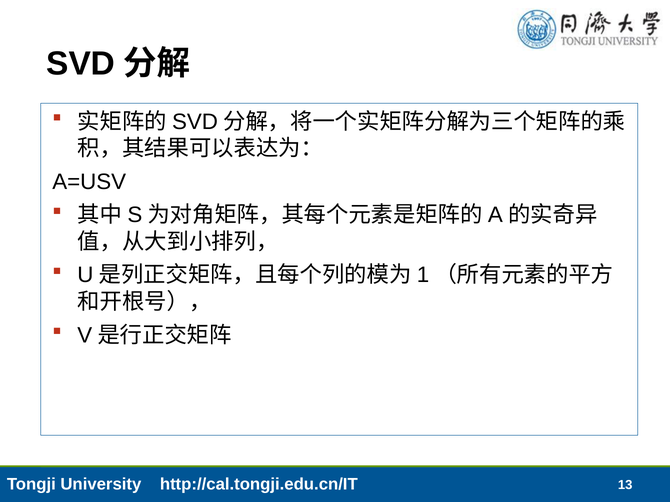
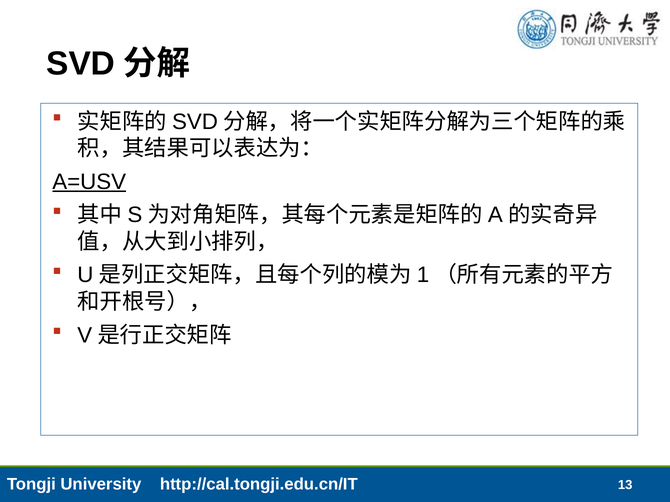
A=USV underline: none -> present
